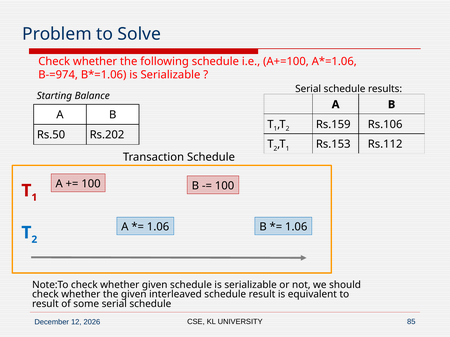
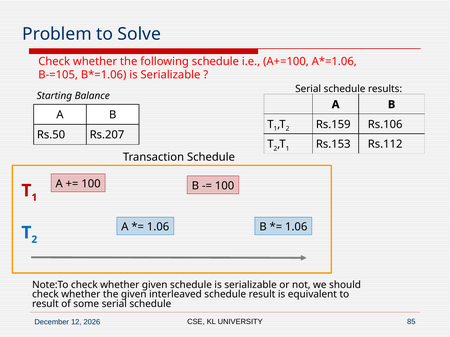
B-=974: B-=974 -> B-=105
Rs.202: Rs.202 -> Rs.207
